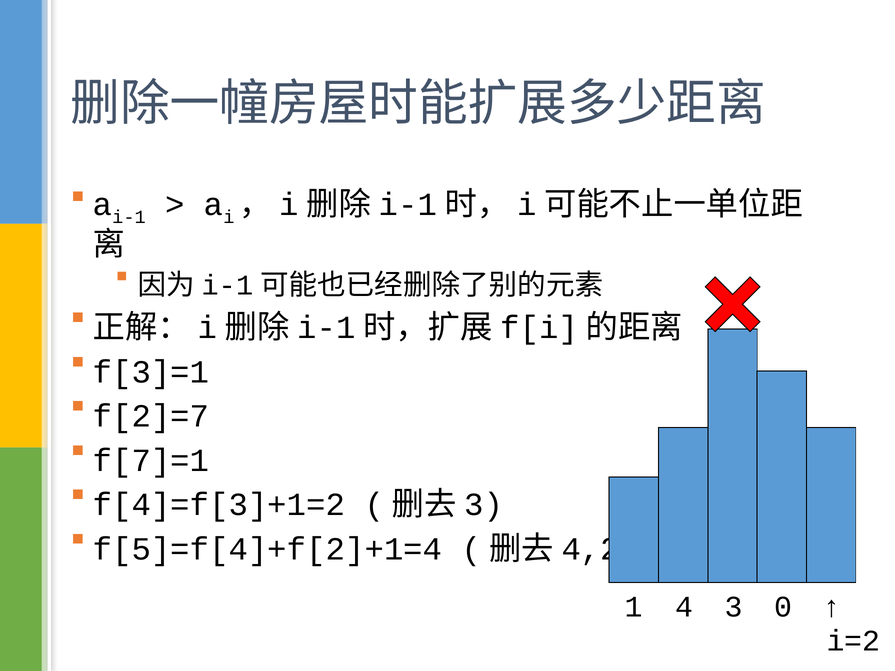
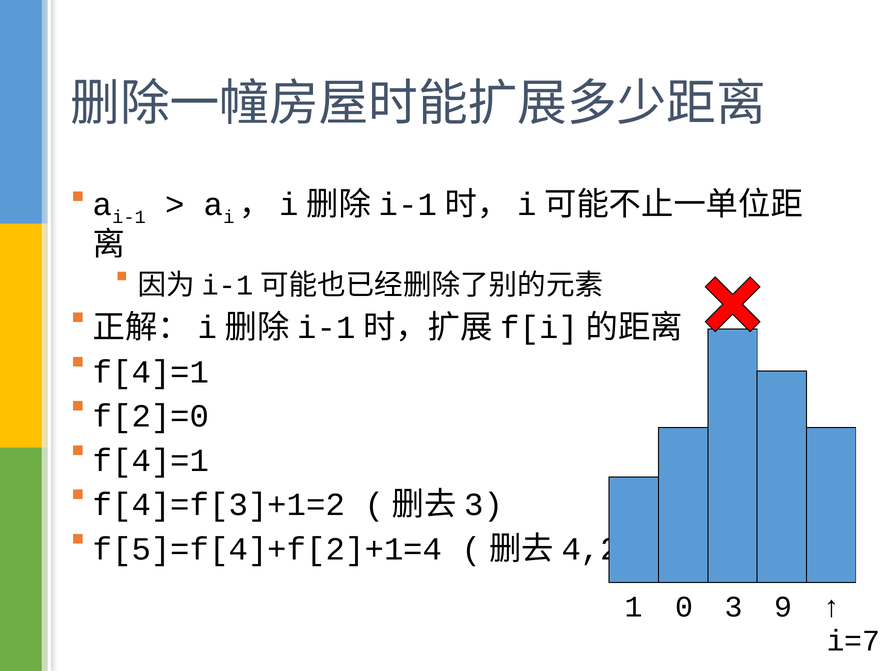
f[3]=1 at (151, 372): f[3]=1 -> f[4]=1
f[2]=7: f[2]=7 -> f[2]=0
f[7]=1 at (151, 461): f[7]=1 -> f[4]=1
4: 4 -> 0
0: 0 -> 9
i=2: i=2 -> i=7
